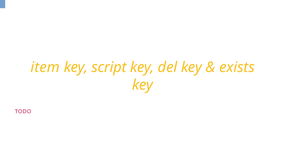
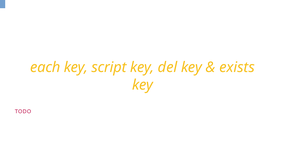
item: item -> each
